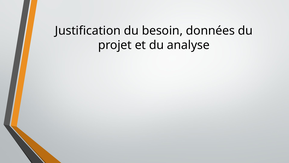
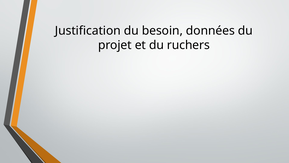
analyse: analyse -> ruchers
